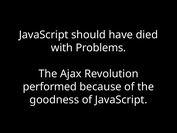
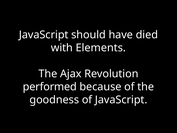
Problems: Problems -> Elements
